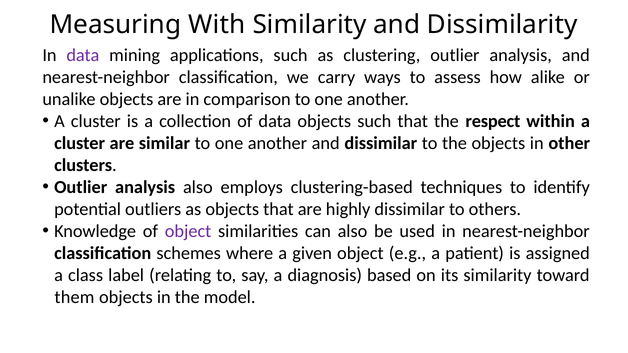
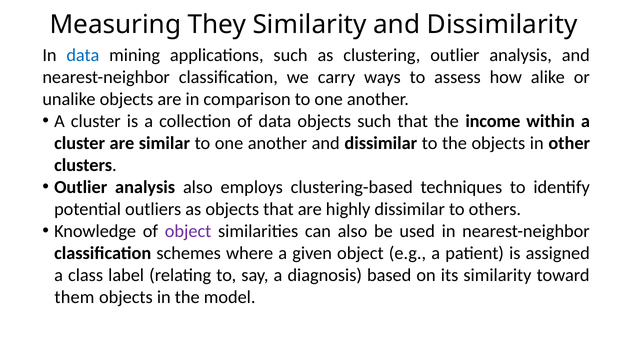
With: With -> They
data at (83, 55) colour: purple -> blue
respect: respect -> income
